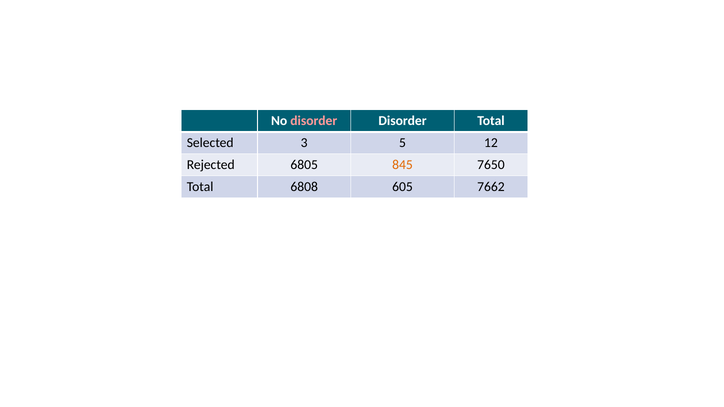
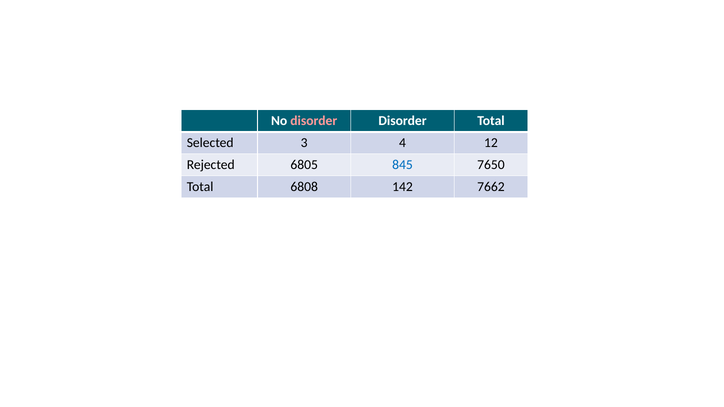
5: 5 -> 4
845 colour: orange -> blue
605: 605 -> 142
